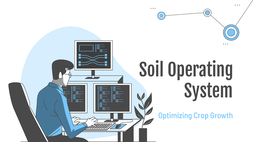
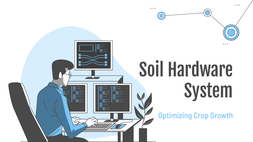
Operating: Operating -> Hardware
